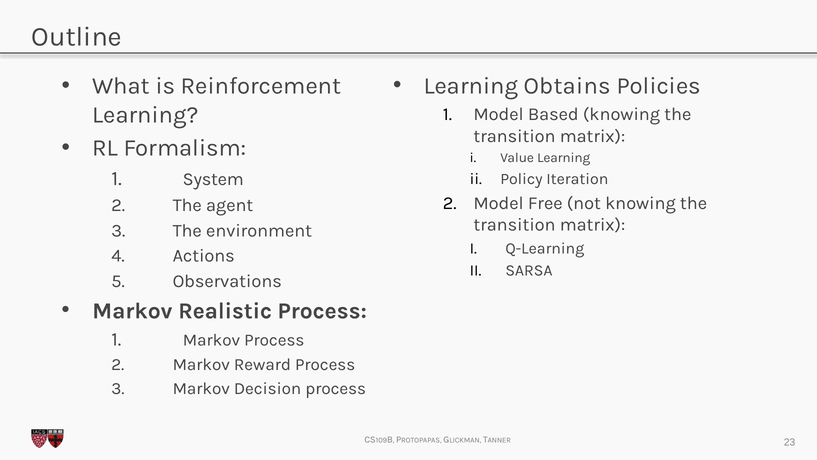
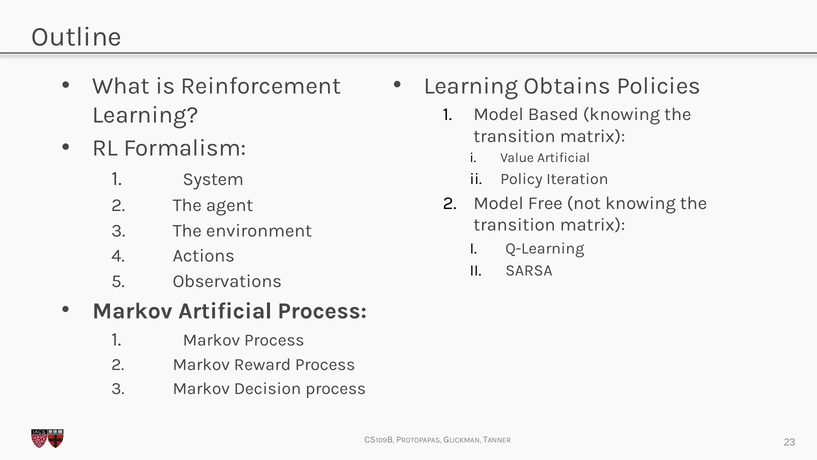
Value Learning: Learning -> Artificial
Markov Realistic: Realistic -> Artificial
